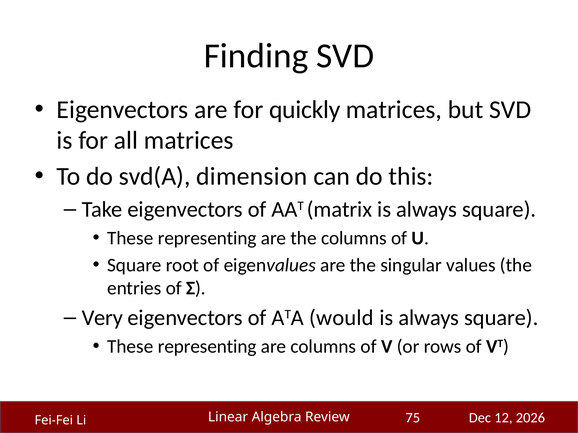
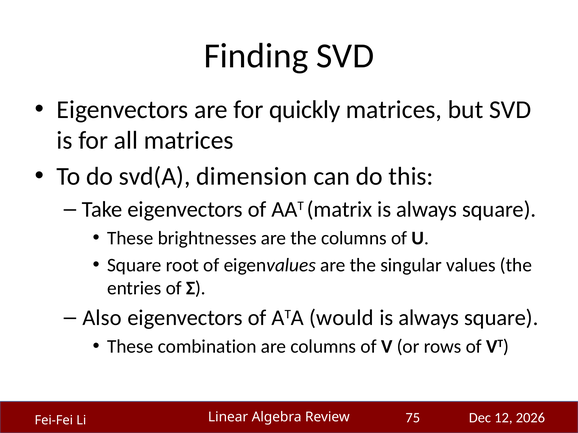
representing at (207, 238): representing -> brightnesses
Very: Very -> Also
representing at (207, 347): representing -> combination
